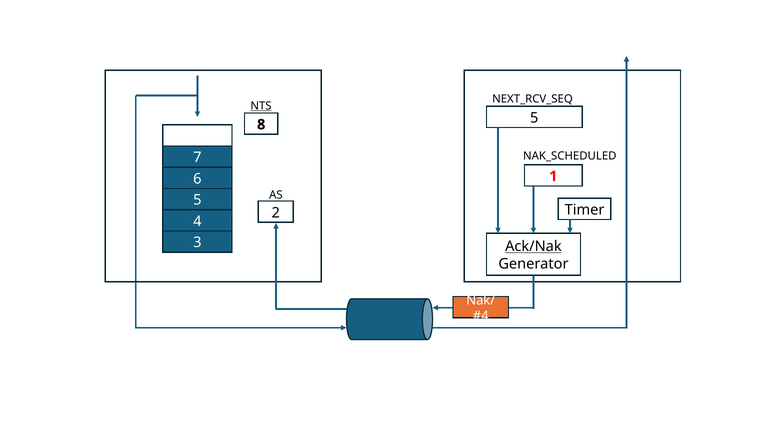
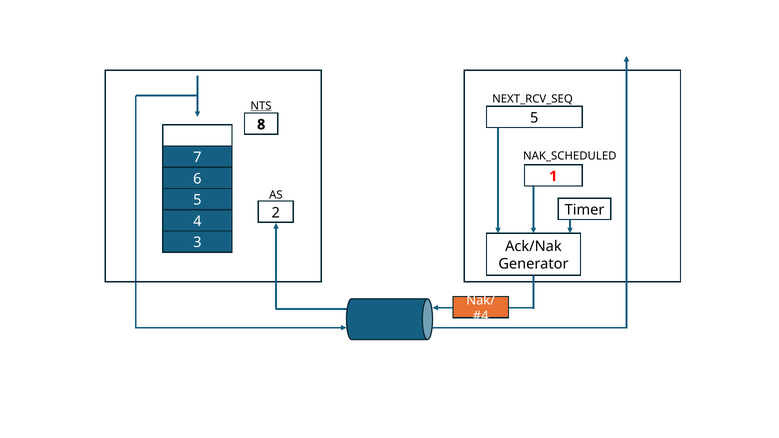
Ack/Nak underline: present -> none
